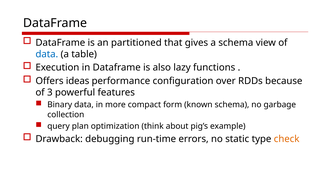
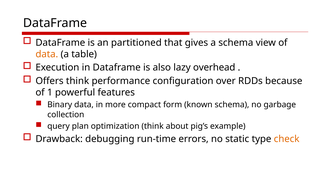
data at (47, 54) colour: blue -> orange
functions: functions -> overhead
Offers ideas: ideas -> think
3: 3 -> 1
